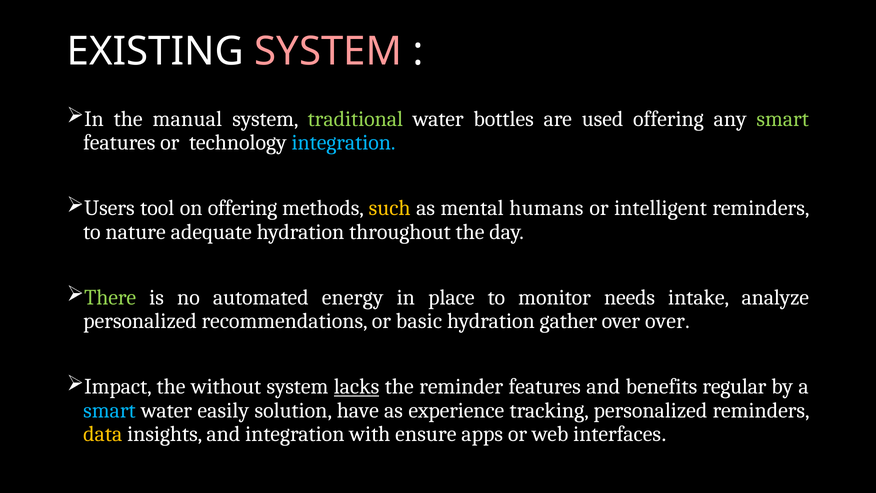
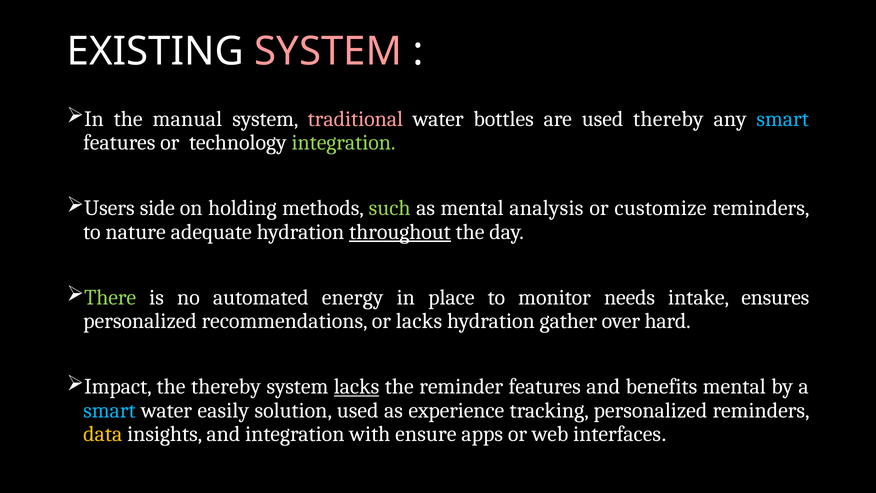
traditional colour: light green -> pink
used offering: offering -> thereby
smart at (783, 119) colour: light green -> light blue
integration at (343, 143) colour: light blue -> light green
tool: tool -> side
on offering: offering -> holding
such colour: yellow -> light green
humans: humans -> analysis
intelligent: intelligent -> customize
throughout underline: none -> present
analyze: analyze -> ensures
or basic: basic -> lacks
over over: over -> hard
the without: without -> thereby
benefits regular: regular -> mental
solution have: have -> used
